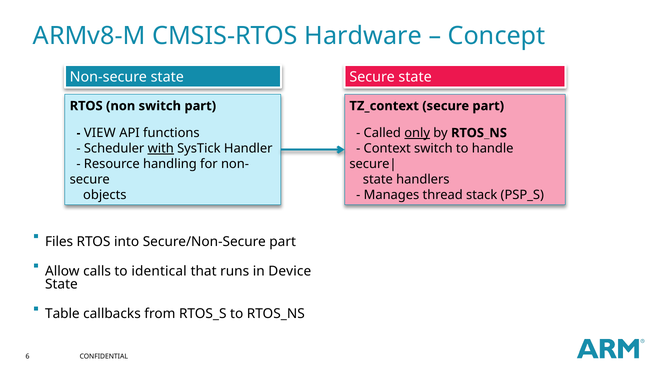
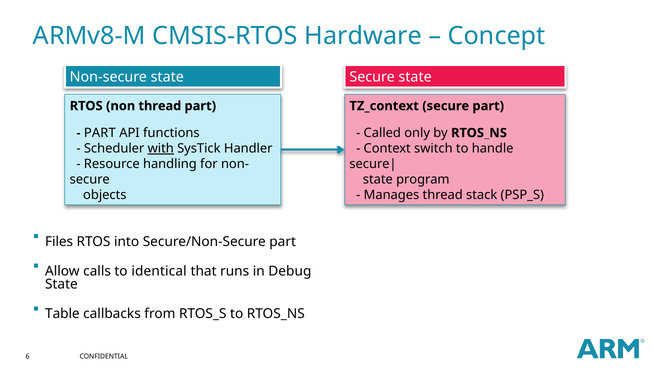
non switch: switch -> thread
only underline: present -> none
VIEW at (100, 133): VIEW -> PART
handlers: handlers -> program
Device: Device -> Debug
